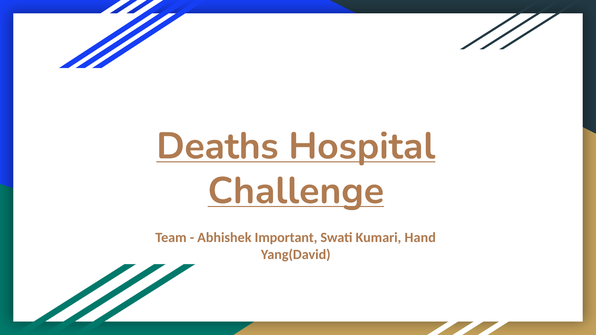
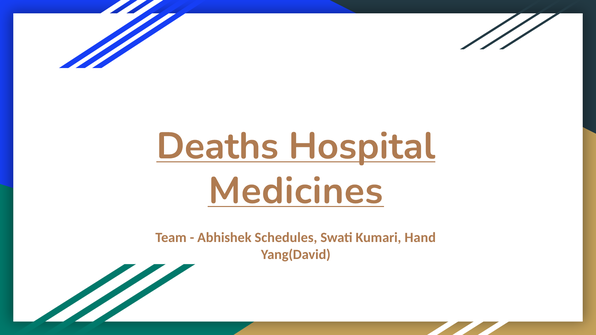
Challenge: Challenge -> Medicines
Important: Important -> Schedules
